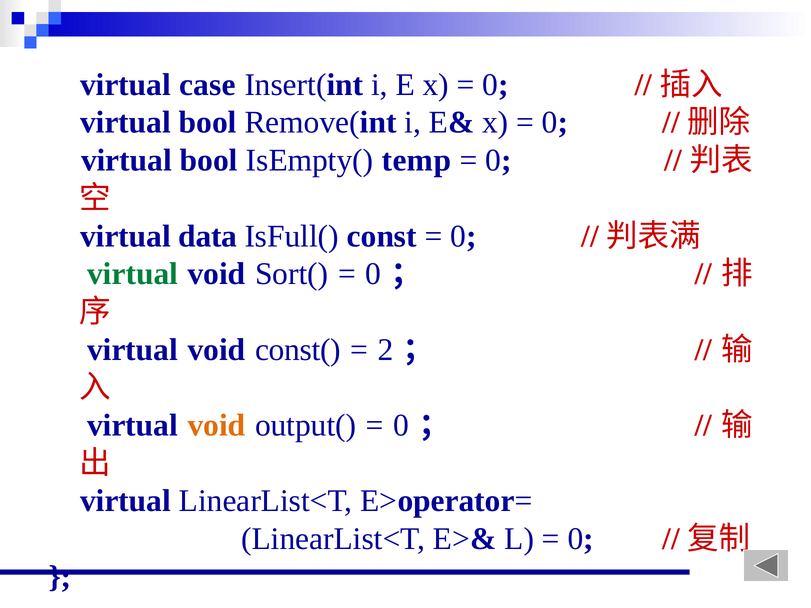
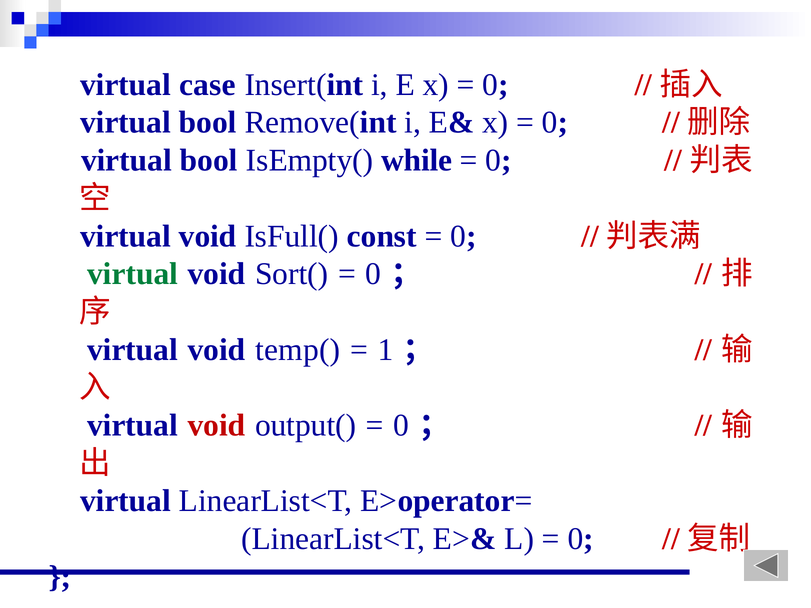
temp: temp -> while
data at (208, 236): data -> void
const(: const( -> temp(
2: 2 -> 1
void at (216, 426) colour: orange -> red
